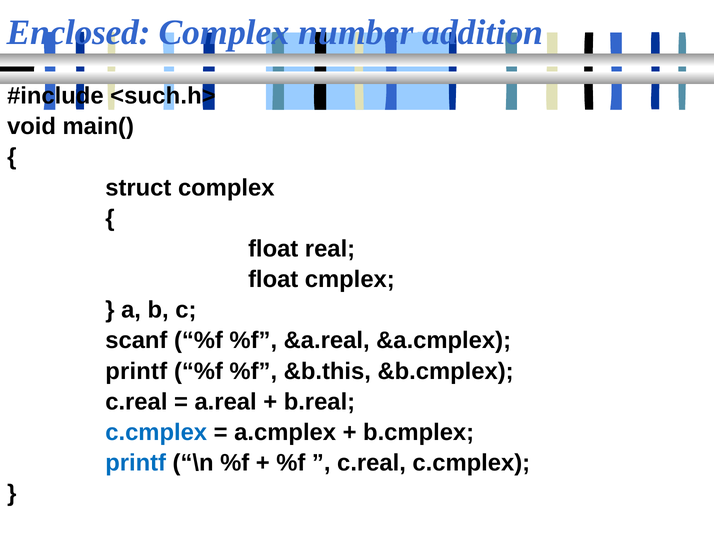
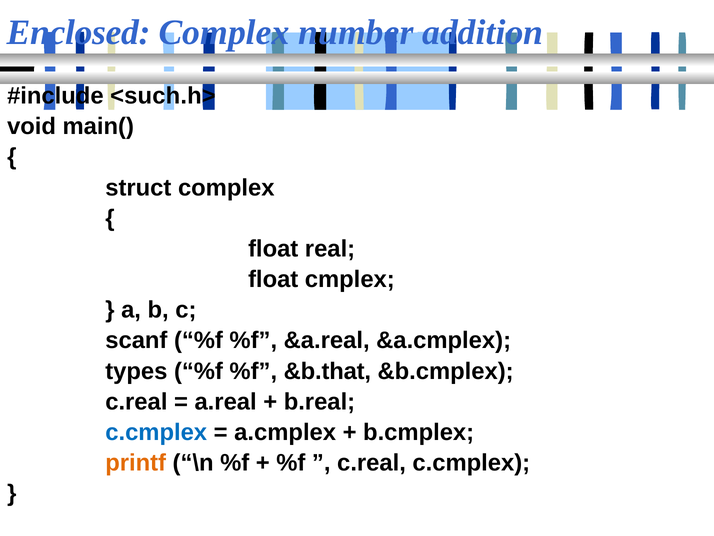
printf at (136, 371): printf -> types
&b.this: &b.this -> &b.that
printf at (136, 463) colour: blue -> orange
